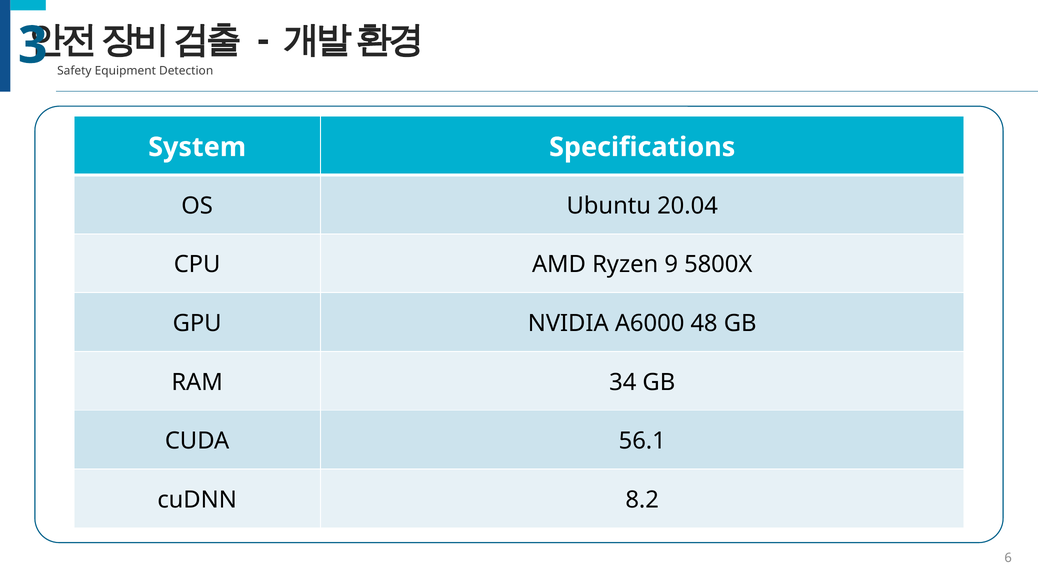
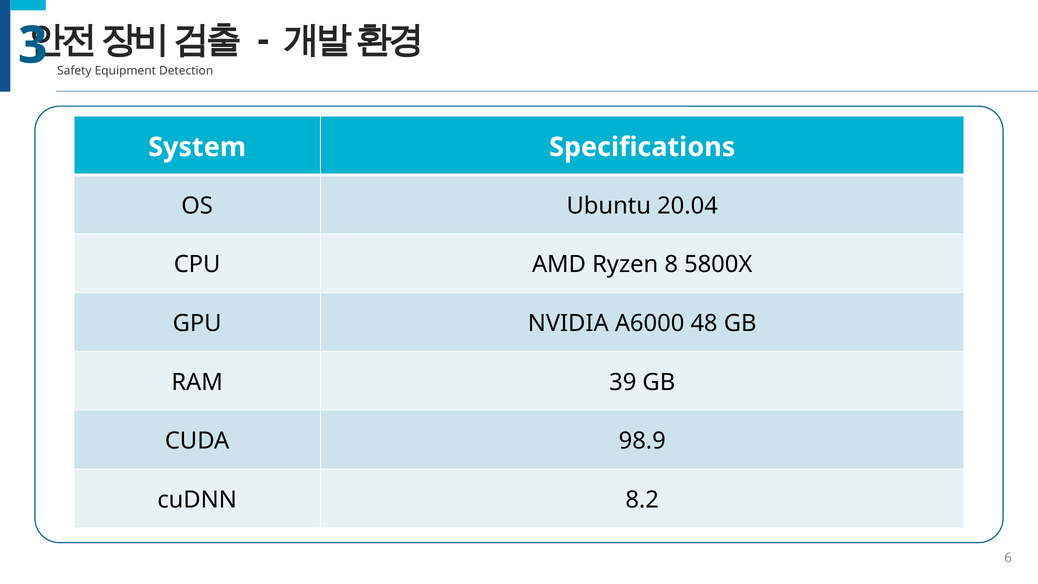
9: 9 -> 8
34: 34 -> 39
56.1: 56.1 -> 98.9
